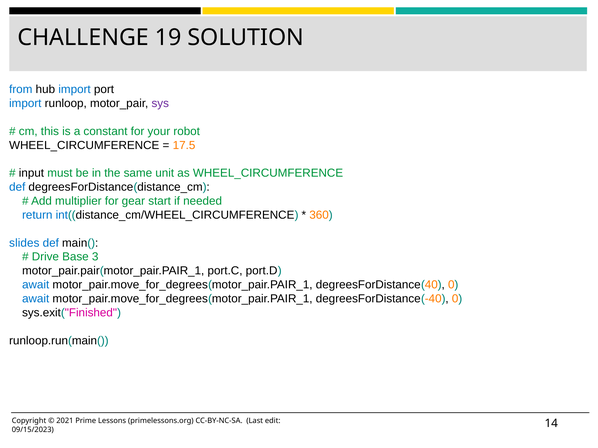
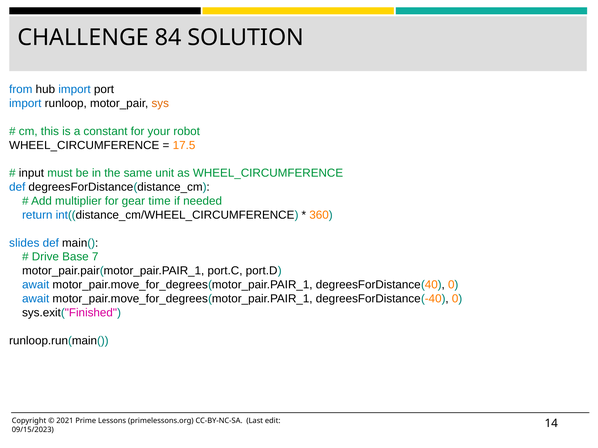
19: 19 -> 84
sys colour: purple -> orange
start: start -> time
3: 3 -> 7
